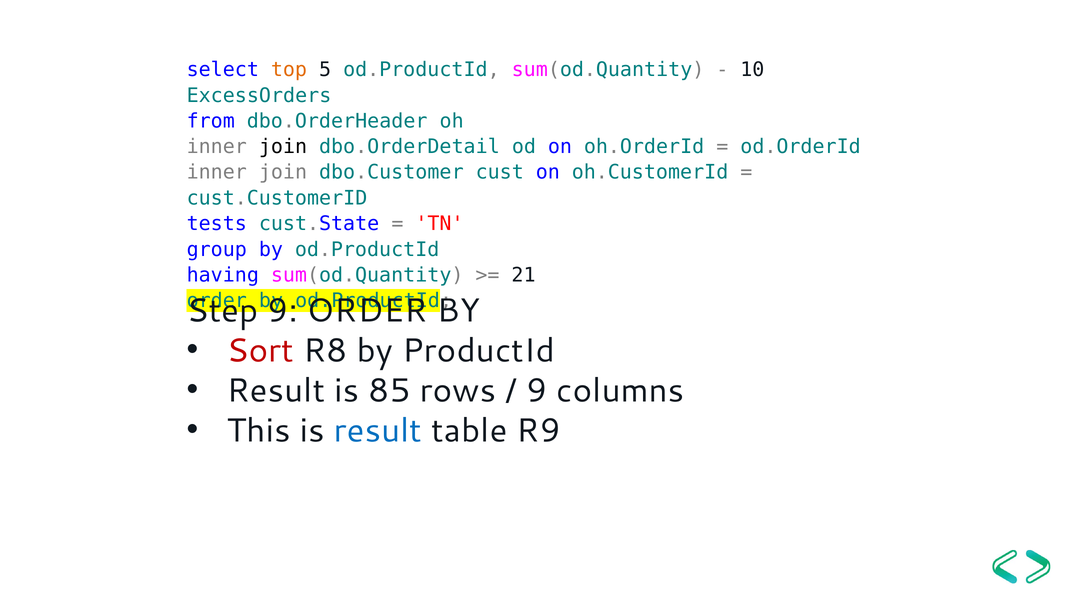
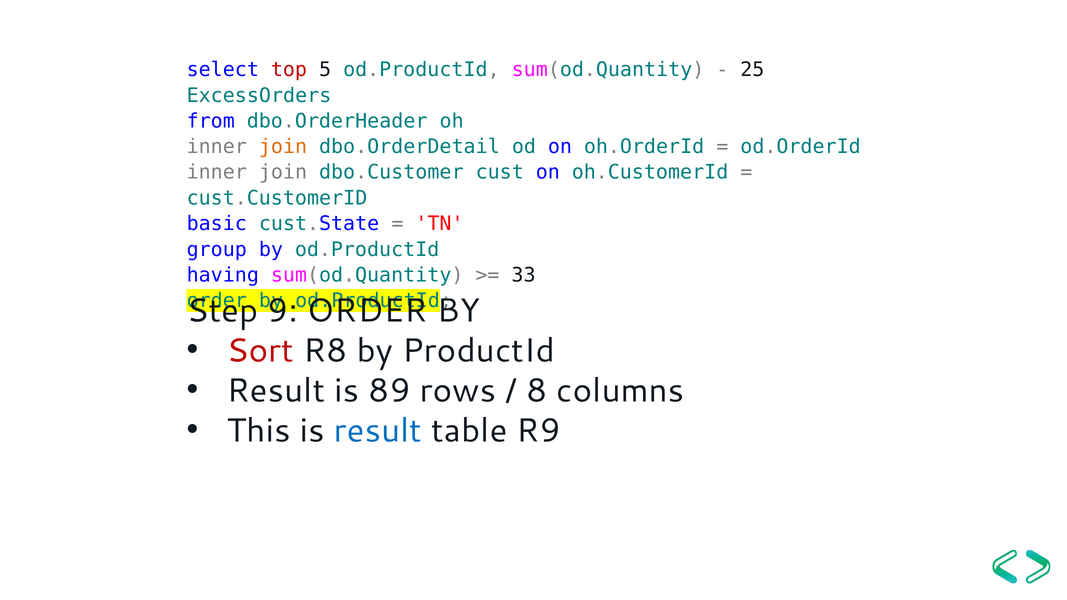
top colour: orange -> red
10: 10 -> 25
join at (283, 147) colour: black -> orange
tests: tests -> basic
21: 21 -> 33
85: 85 -> 89
9 at (537, 391): 9 -> 8
